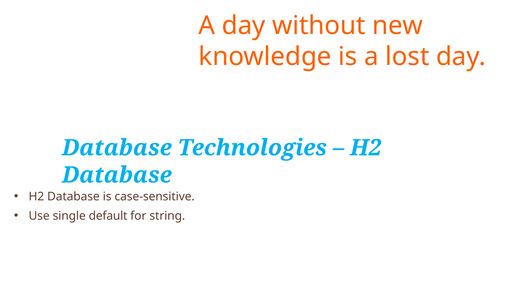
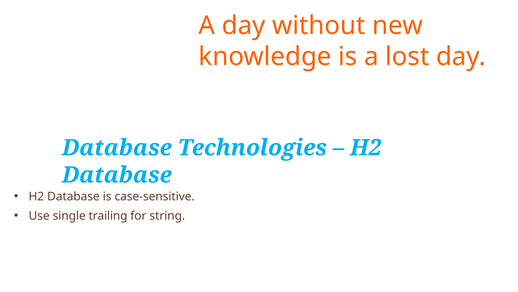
default: default -> trailing
